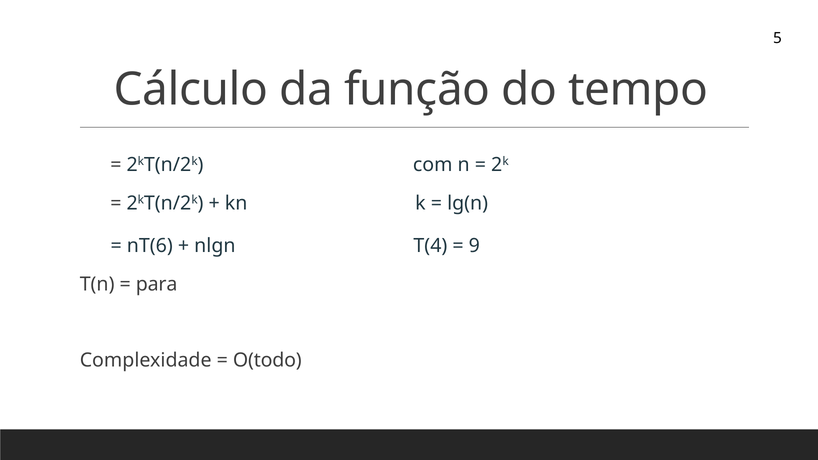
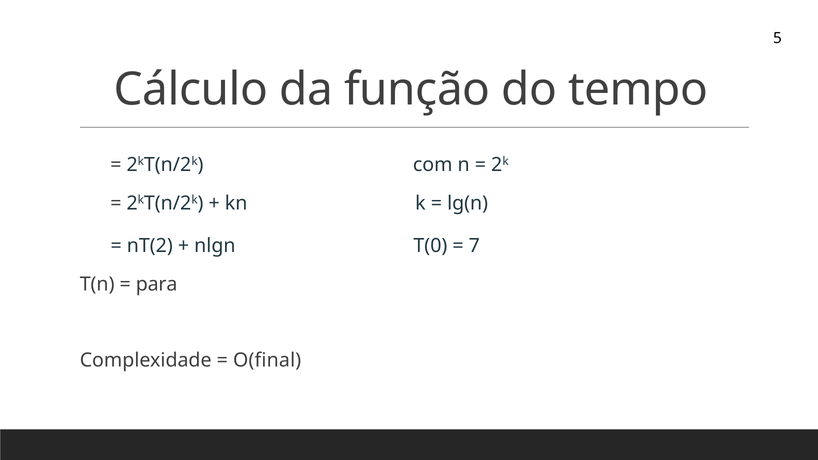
nT(6: nT(6 -> nT(2
T(4: T(4 -> T(0
9: 9 -> 7
O(todo: O(todo -> O(final
